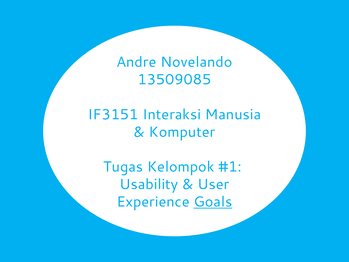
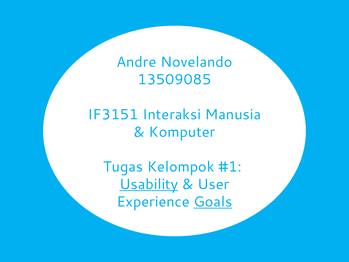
Usability underline: none -> present
